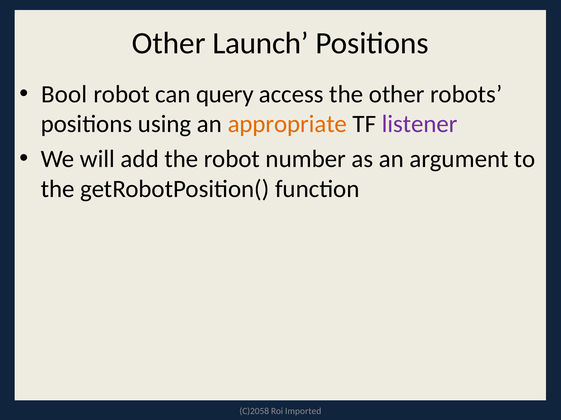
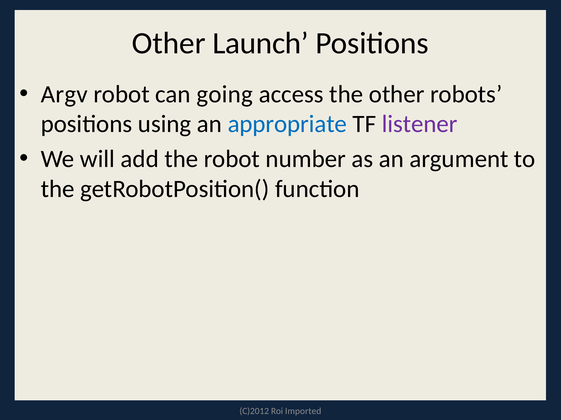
Bool: Bool -> Argv
query: query -> going
appropriate colour: orange -> blue
C)2058: C)2058 -> C)2012
